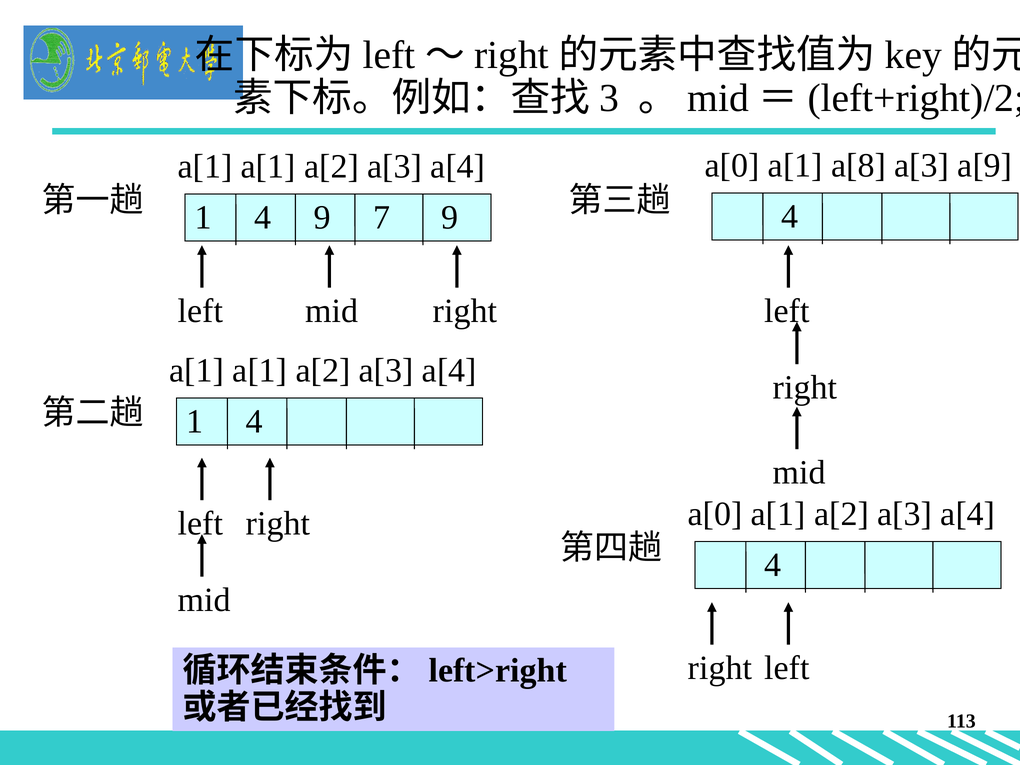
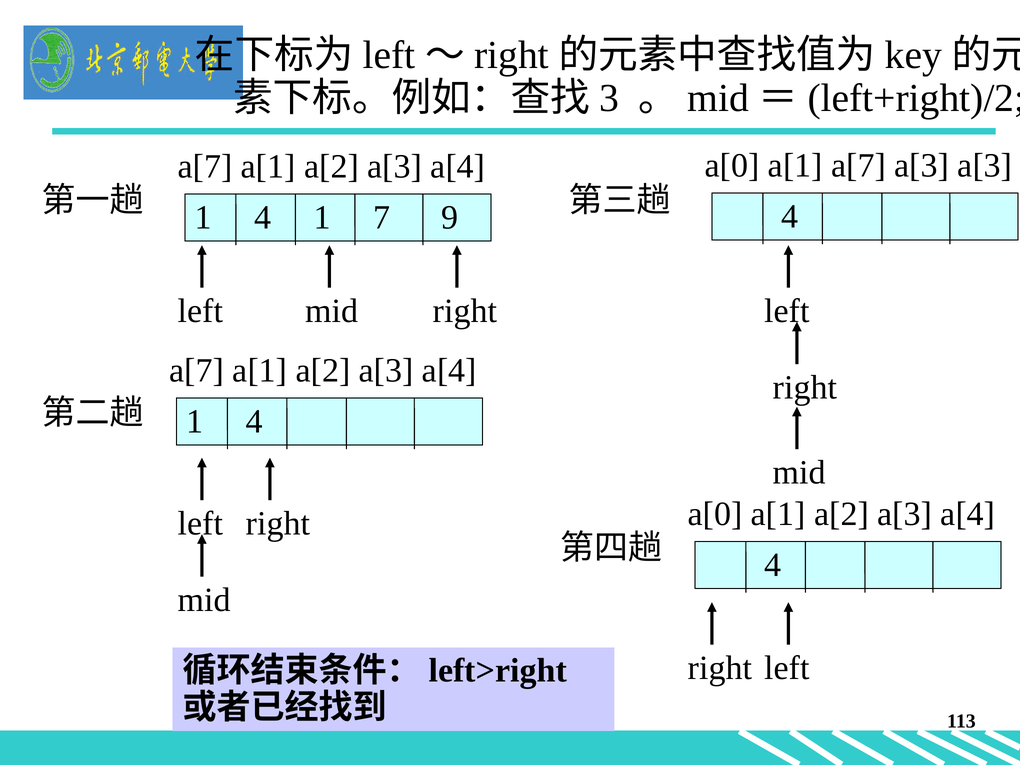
a[1 a[8: a[8 -> a[7
a[3 a[9: a[9 -> a[3
a[1 at (205, 166): a[1 -> a[7
4 9: 9 -> 1
a[1 at (197, 370): a[1 -> a[7
